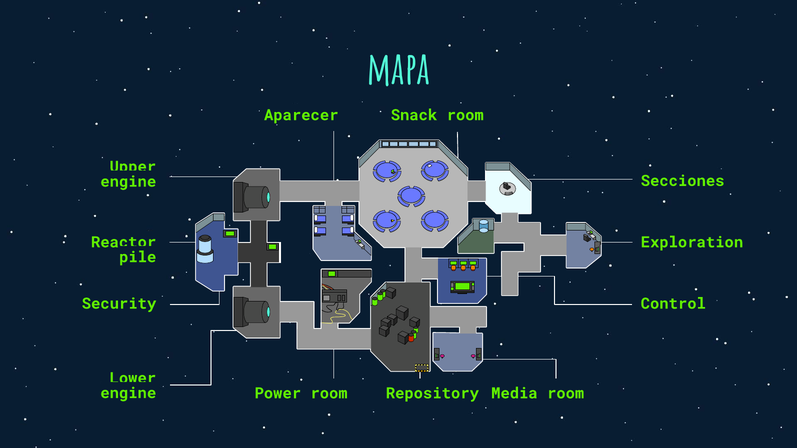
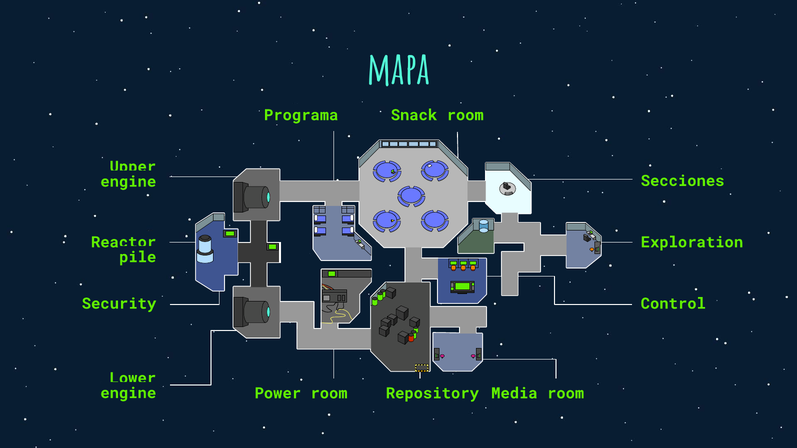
Aparecer: Aparecer -> Programa
